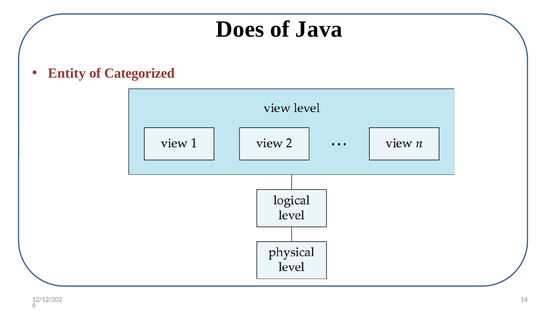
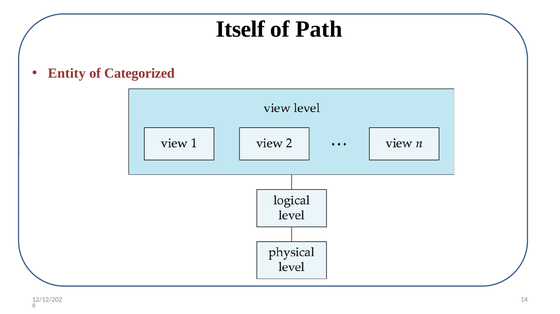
Does: Does -> Itself
Java: Java -> Path
